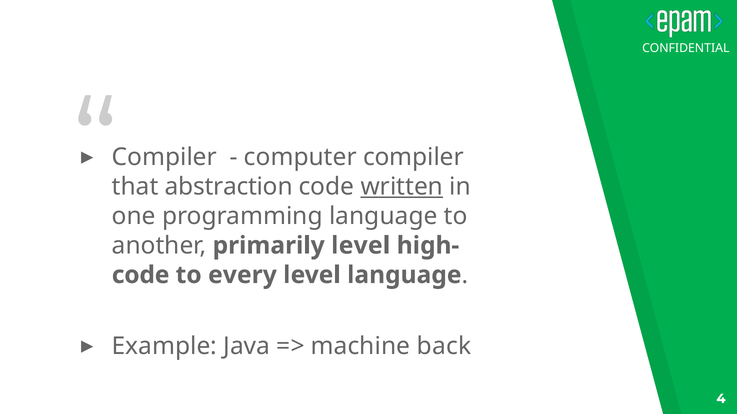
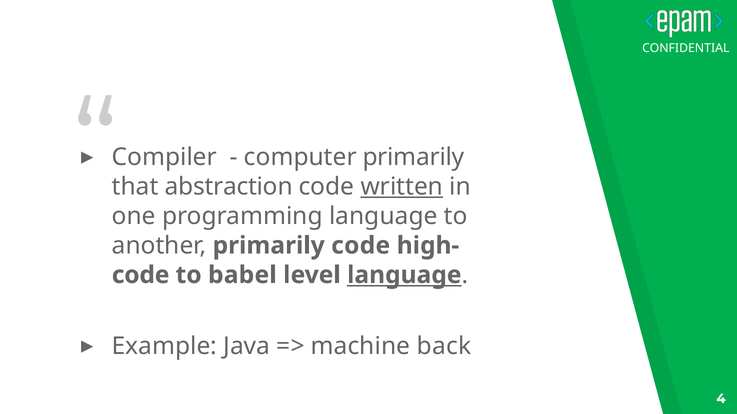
computer compiler: compiler -> primarily
primarily level: level -> code
every: every -> babel
language at (404, 275) underline: none -> present
